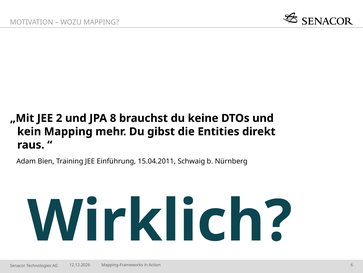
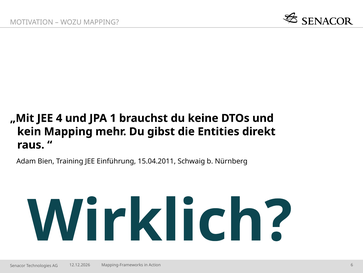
2: 2 -> 4
8: 8 -> 1
